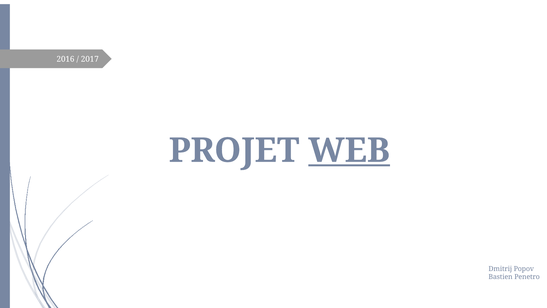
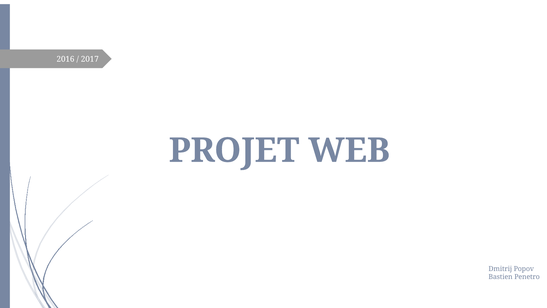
WEB underline: present -> none
